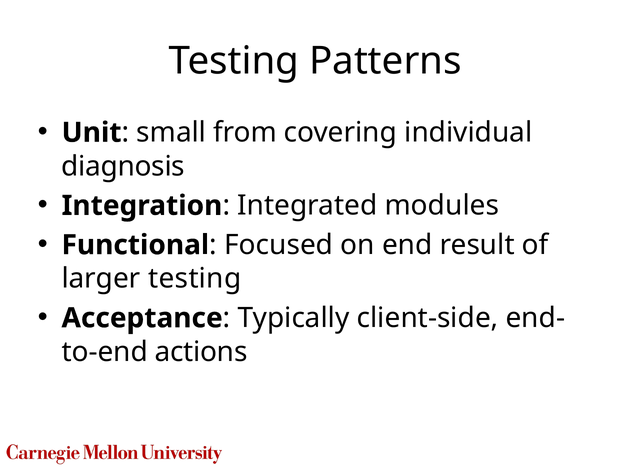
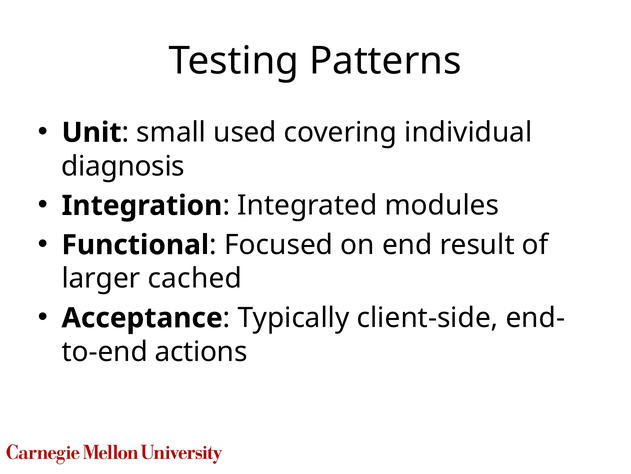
from: from -> used
larger testing: testing -> cached
